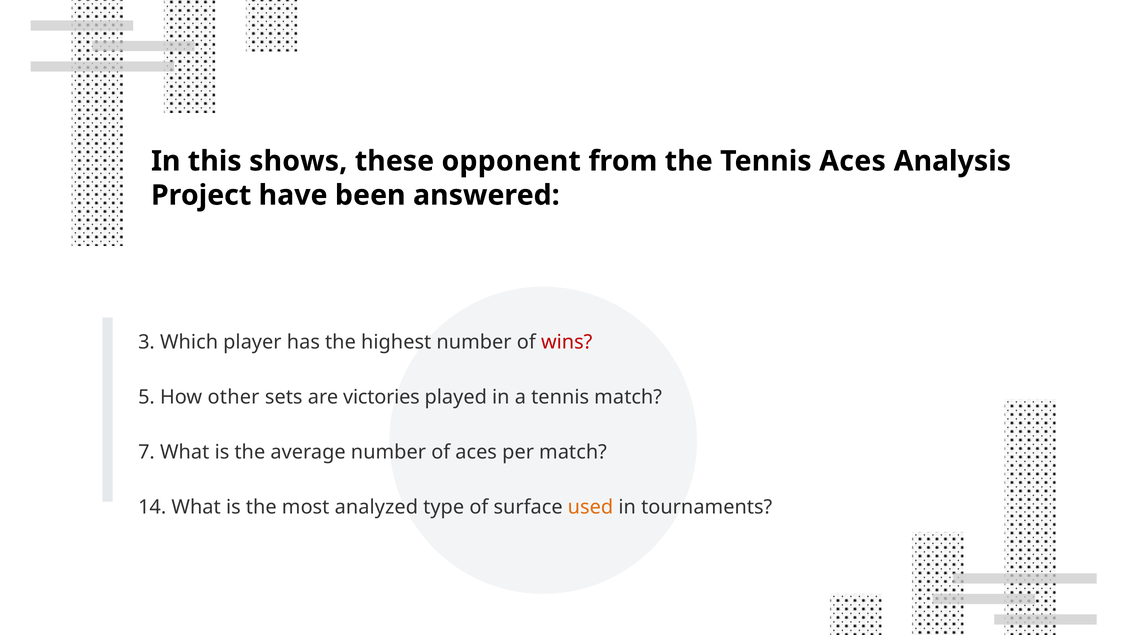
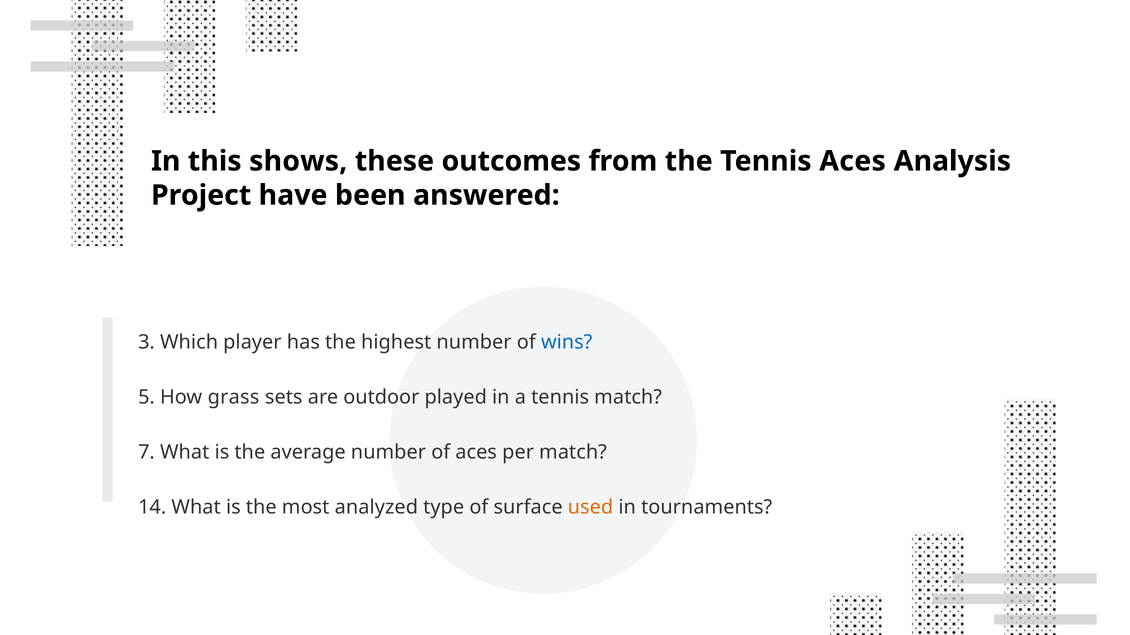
opponent: opponent -> outcomes
wins colour: red -> blue
other: other -> grass
victories: victories -> outdoor
